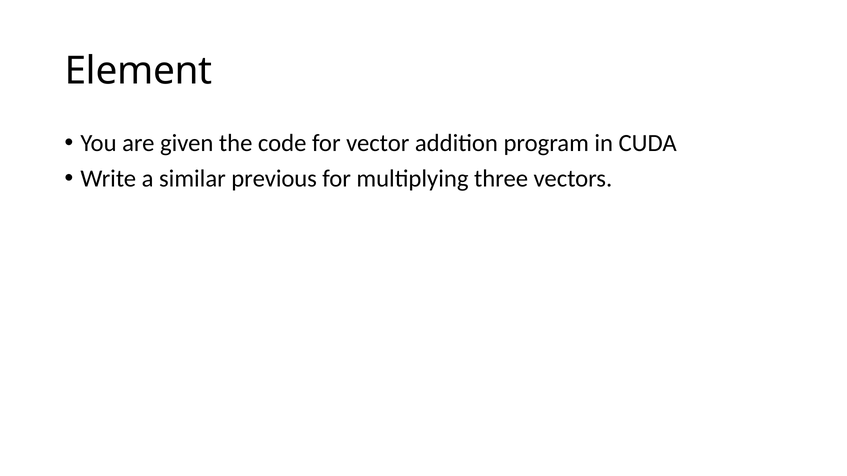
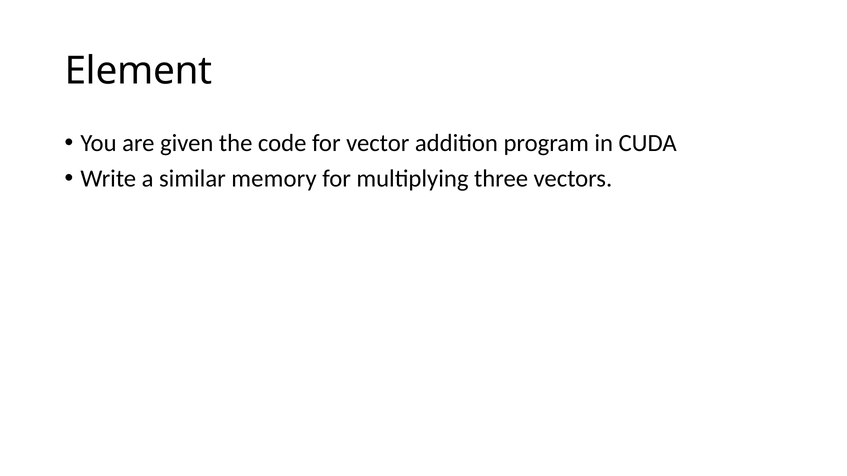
previous: previous -> memory
